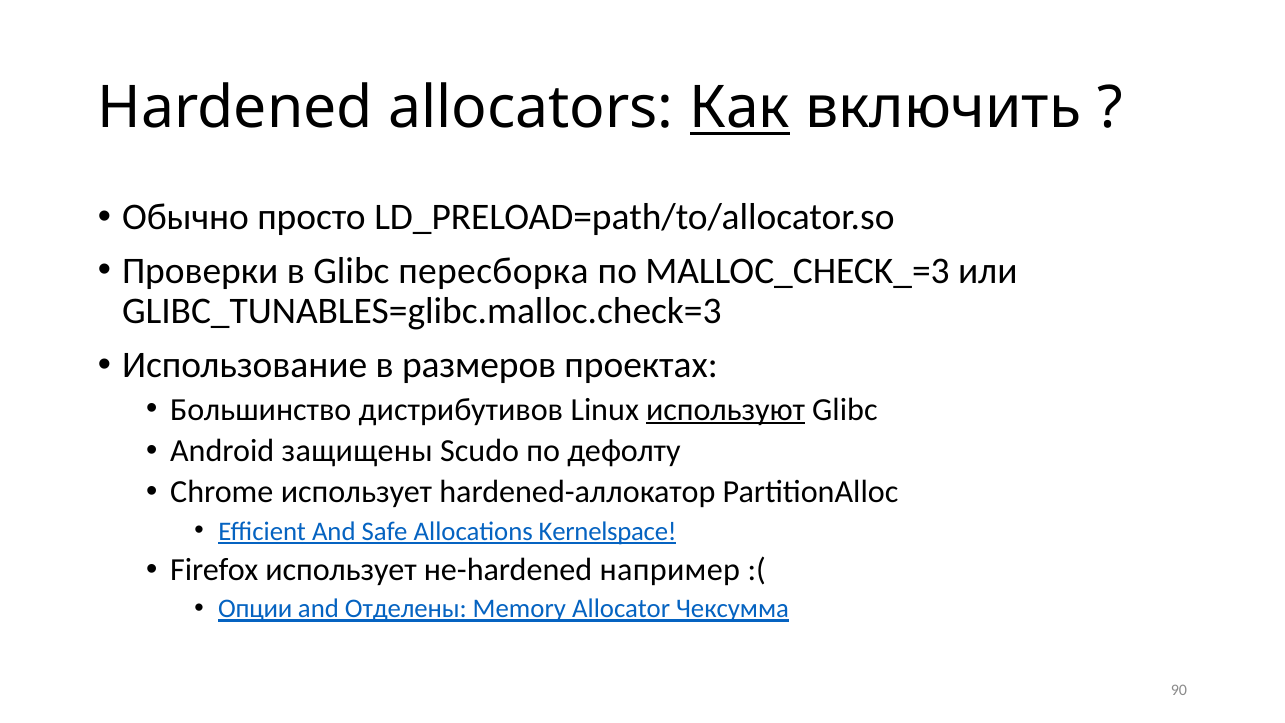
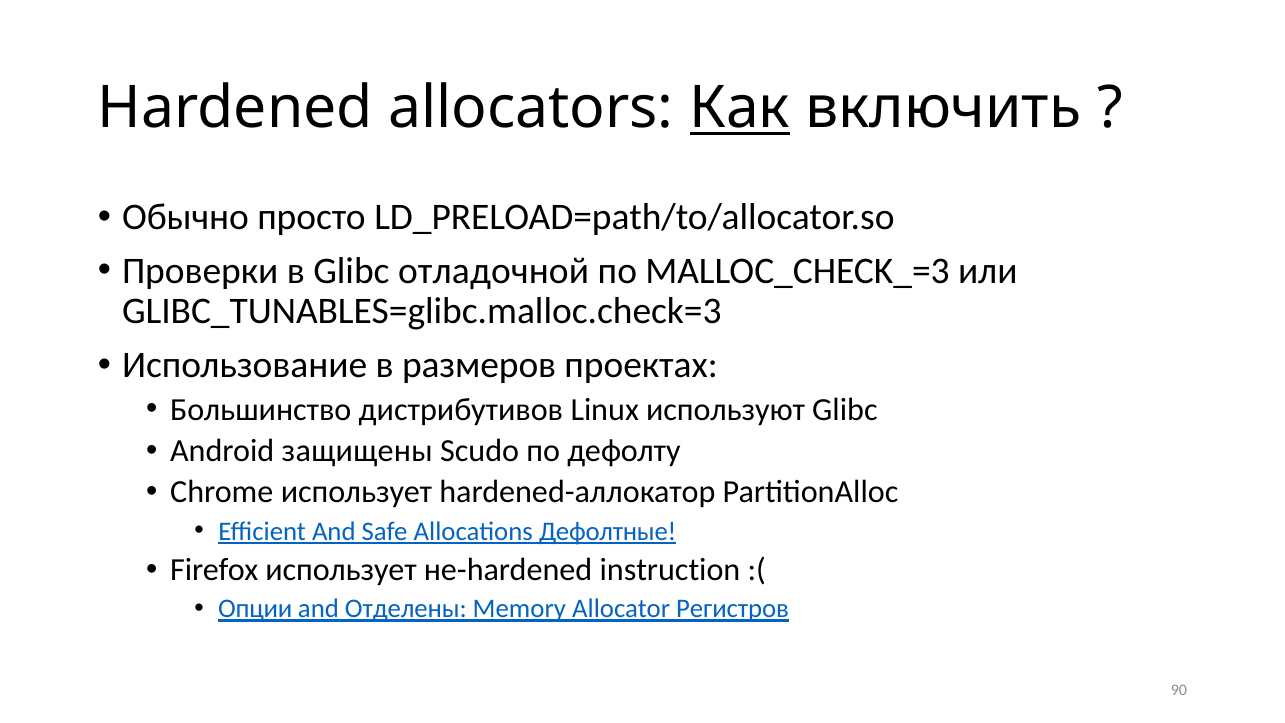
пересборка: пересборка -> отладочной
используют underline: present -> none
Kernelspace: Kernelspace -> Дефолтные
например: например -> instruction
Чексумма: Чексумма -> Регистров
